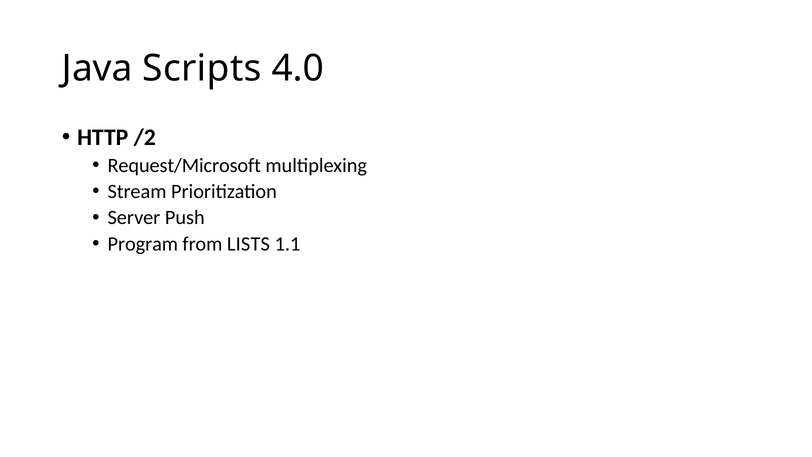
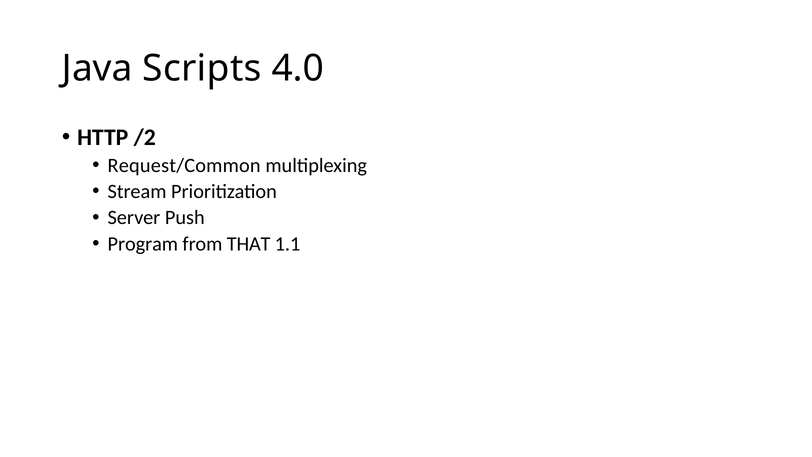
Request/Microsoft: Request/Microsoft -> Request/Common
LISTS: LISTS -> THAT
